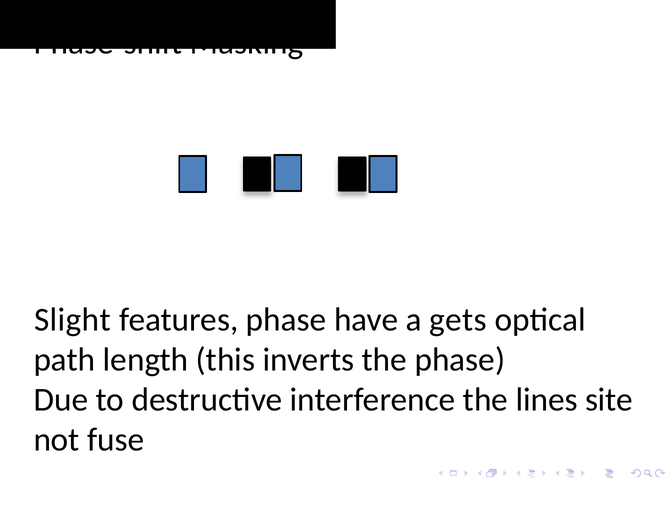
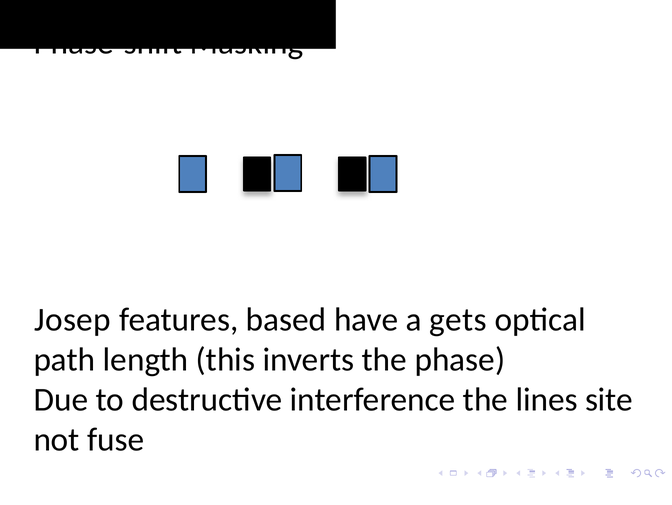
Slight: Slight -> Josep
features phase: phase -> based
